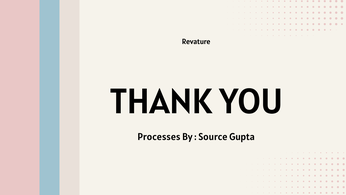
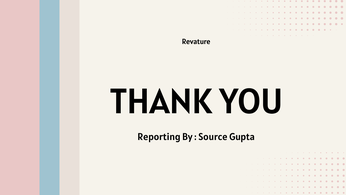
Processes: Processes -> Reporting
